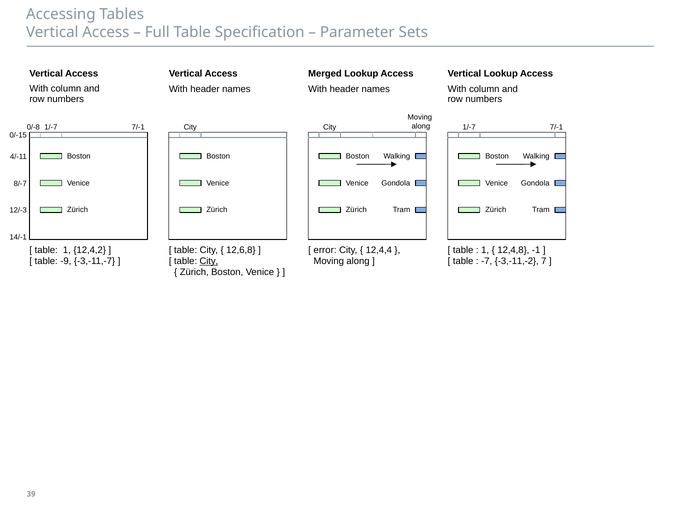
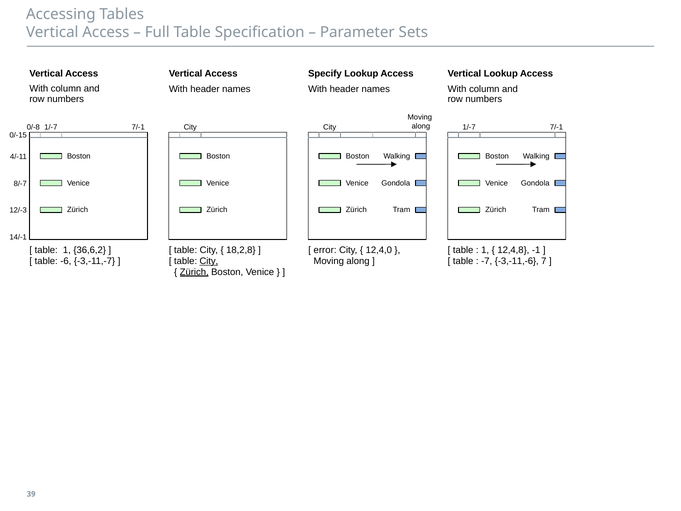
Merged: Merged -> Specify
12,4,2: 12,4,2 -> 36,6,2
12,6,8: 12,6,8 -> 18,2,8
12,4,4: 12,4,4 -> 12,4,0
-9: -9 -> -6
-3,-11,-2: -3,-11,-2 -> -3,-11,-6
Zürich at (194, 272) underline: none -> present
